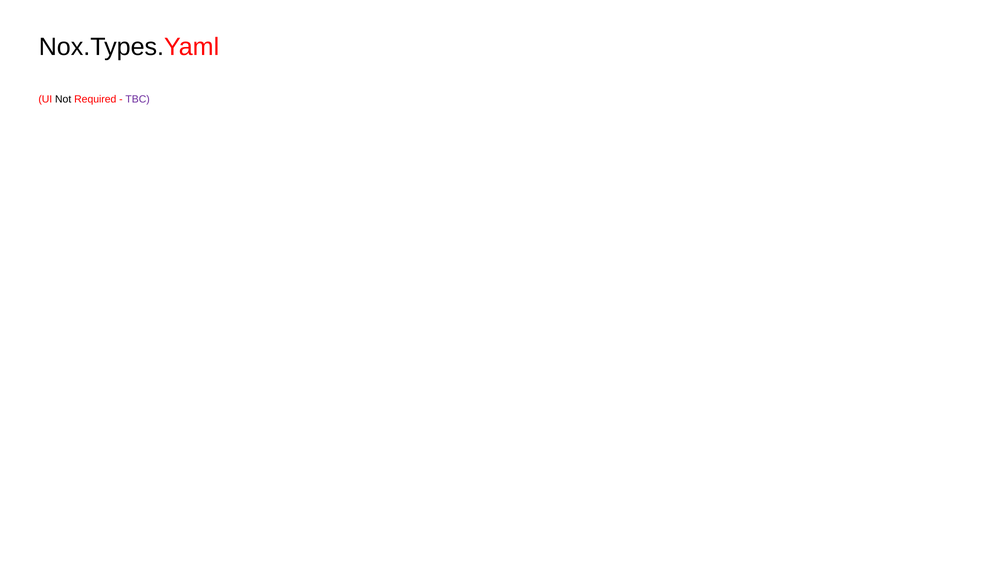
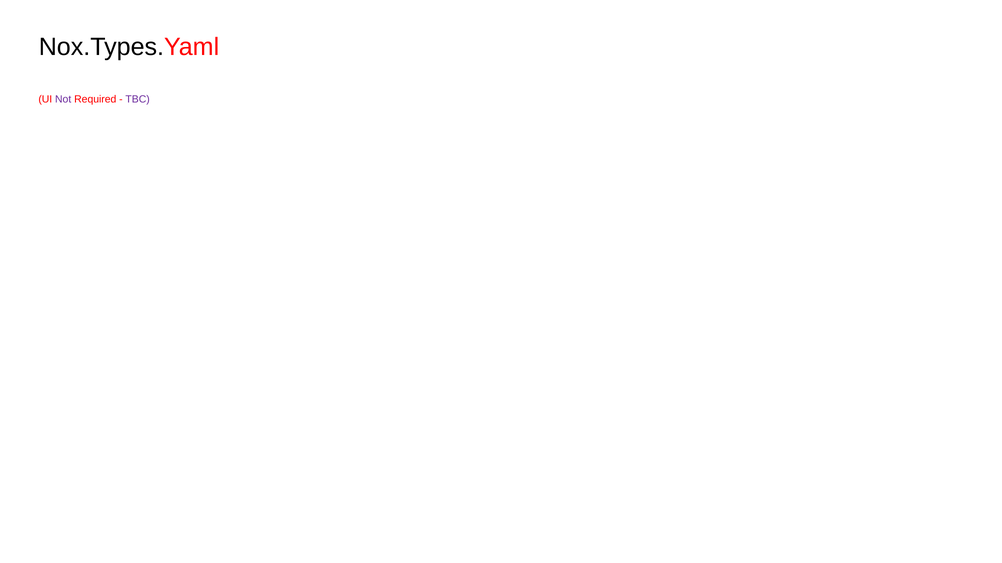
Not colour: black -> purple
